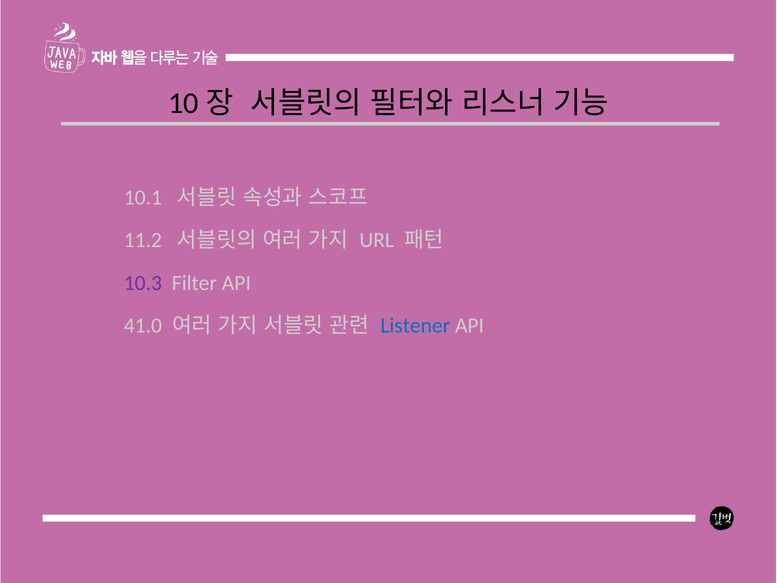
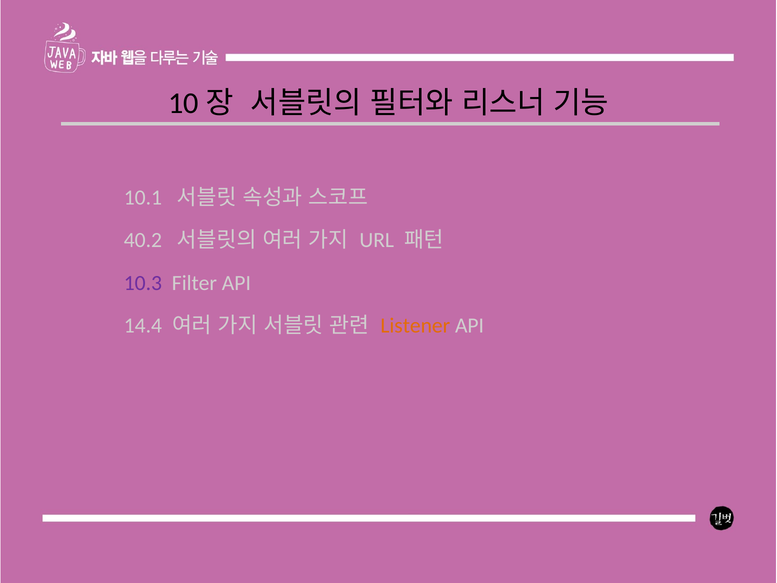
11.2: 11.2 -> 40.2
41.0: 41.0 -> 14.4
Listener colour: blue -> orange
